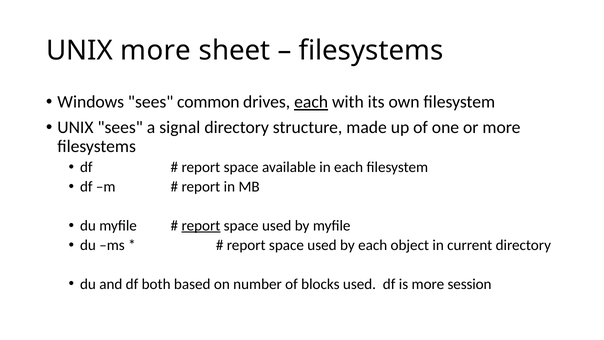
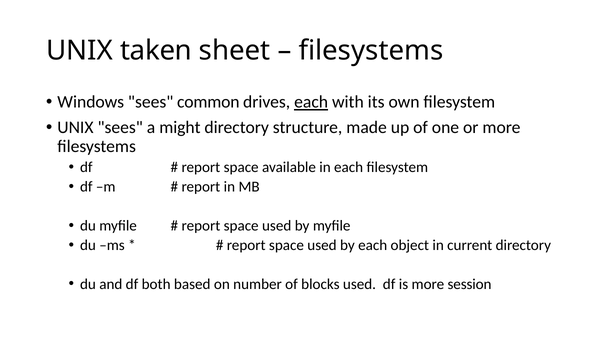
UNIX more: more -> taken
signal: signal -> might
report at (201, 226) underline: present -> none
